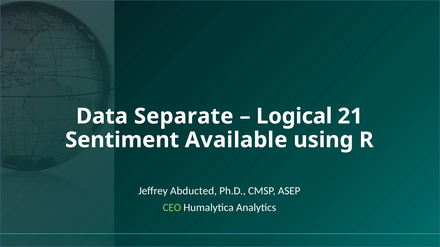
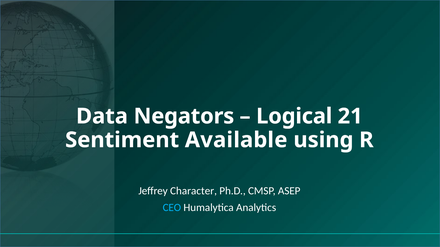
Separate: Separate -> Negators
Abducted: Abducted -> Character
CEO colour: light green -> light blue
